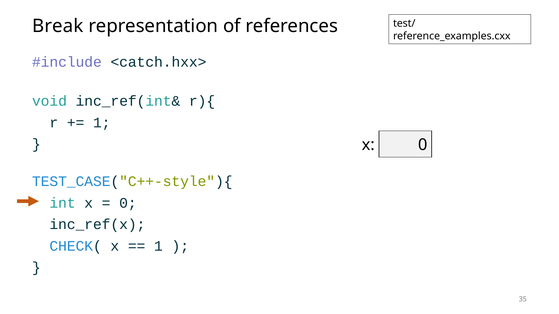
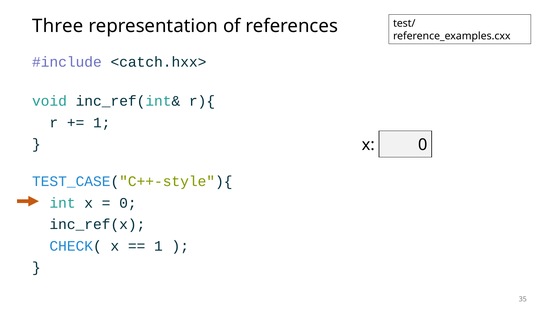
Break: Break -> Three
